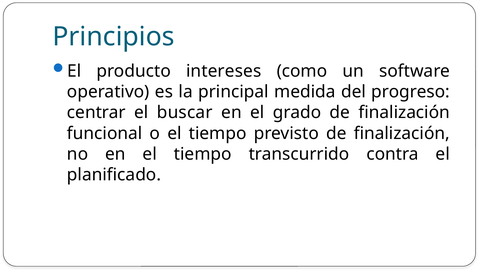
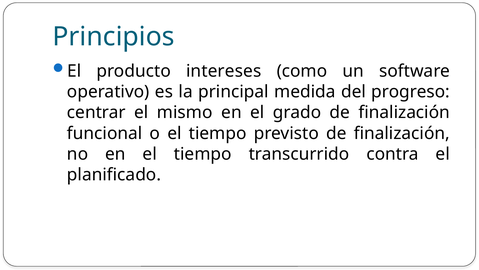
buscar: buscar -> mismo
